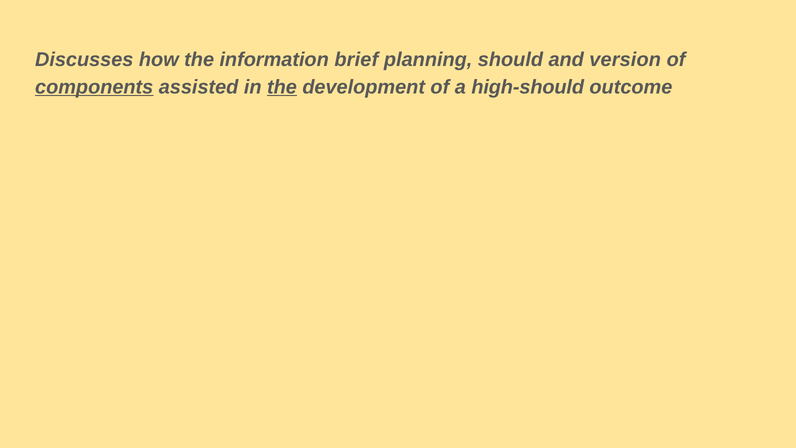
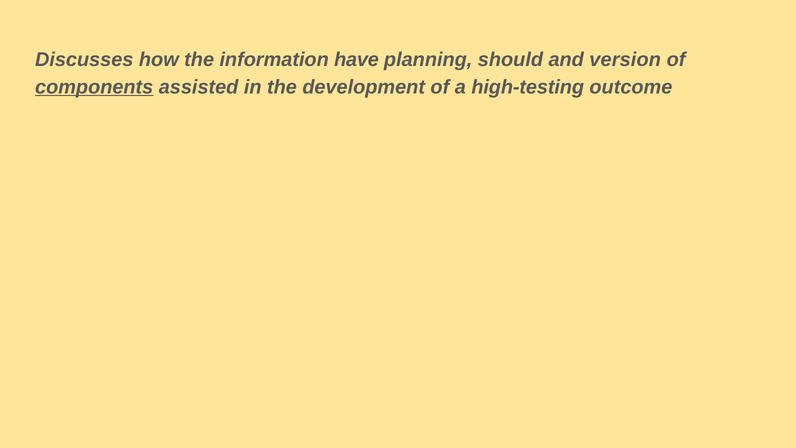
brief: brief -> have
the at (282, 87) underline: present -> none
high-should: high-should -> high-testing
